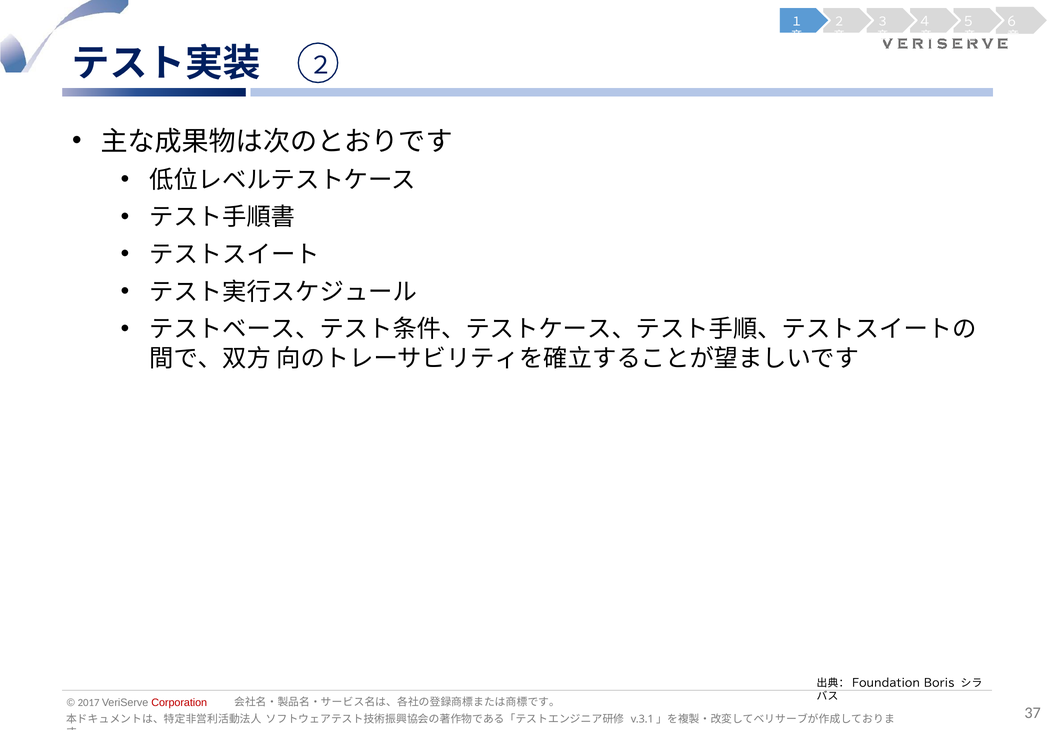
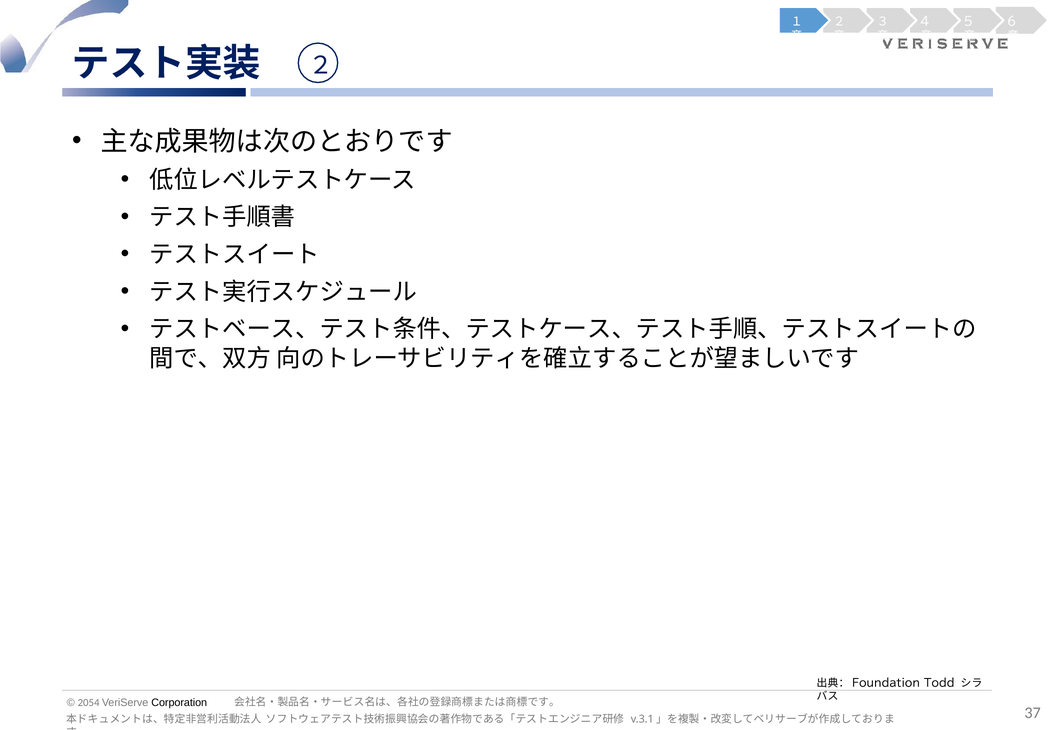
Boris: Boris -> Todd
2017: 2017 -> 2054
Corporation colour: red -> black
